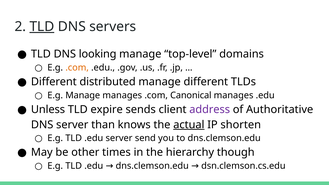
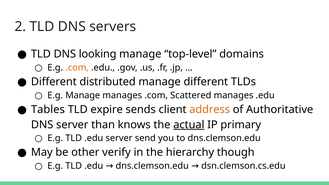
TLD at (42, 27) underline: present -> none
Canonical: Canonical -> Scattered
Unless: Unless -> Tables
address colour: purple -> orange
shorten: shorten -> primary
times: times -> verify
